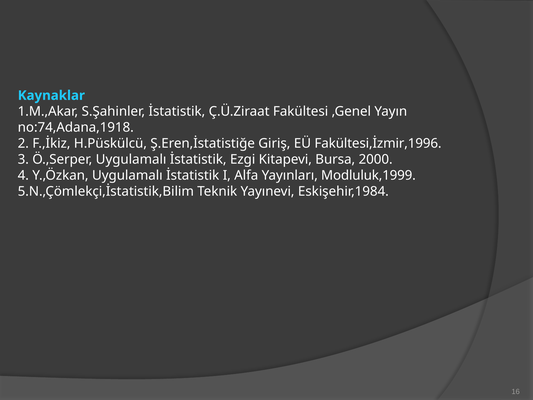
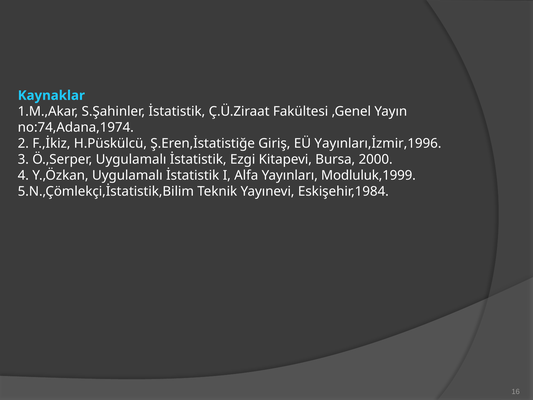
no:74,Adana,1918: no:74,Adana,1918 -> no:74,Adana,1974
Fakültesi,İzmir,1996: Fakültesi,İzmir,1996 -> Yayınları,İzmir,1996
